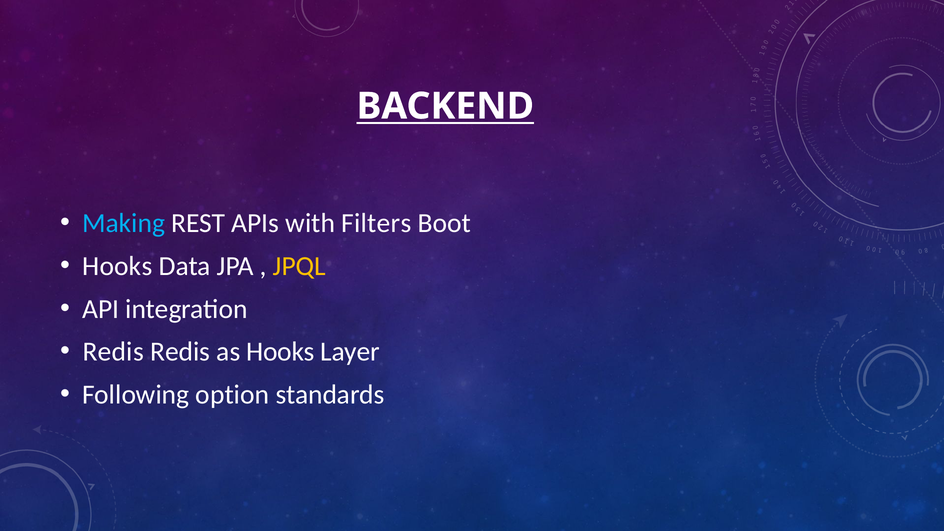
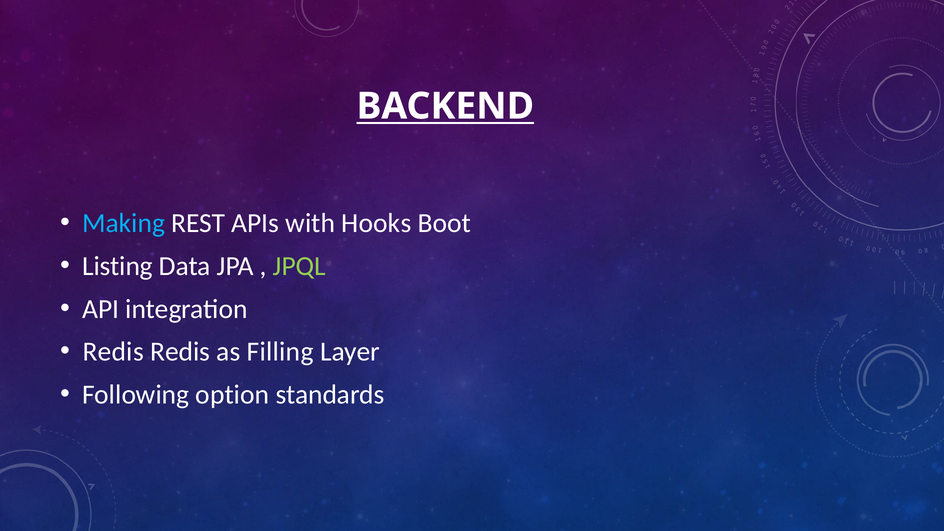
Filters: Filters -> Hooks
Hooks at (117, 266): Hooks -> Listing
JPQL colour: yellow -> light green
as Hooks: Hooks -> Filling
